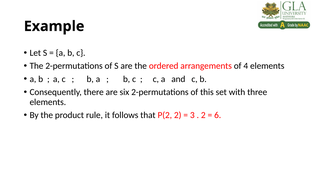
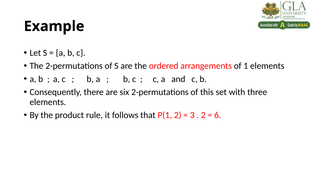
4: 4 -> 1
P(2: P(2 -> P(1
